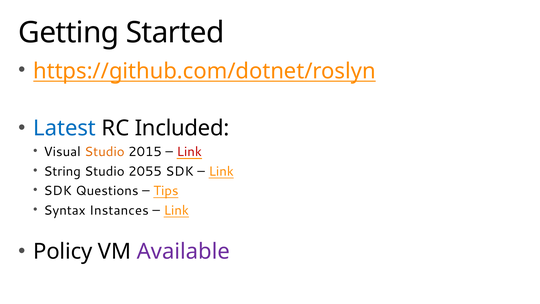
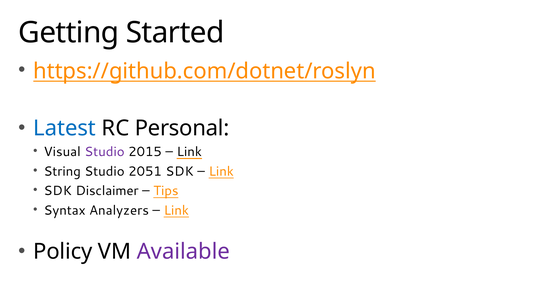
Included: Included -> Personal
Studio at (105, 152) colour: orange -> purple
Link at (189, 152) colour: red -> black
2055: 2055 -> 2051
Questions: Questions -> Disclaimer
Instances: Instances -> Analyzers
